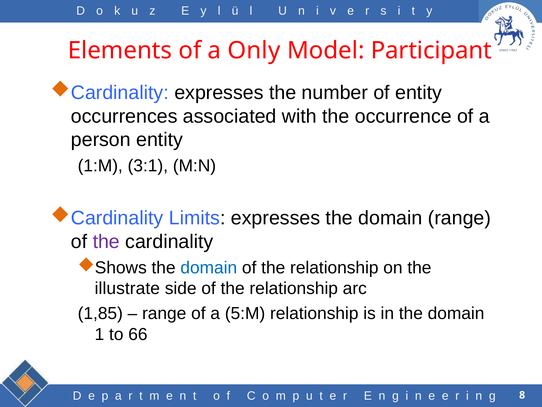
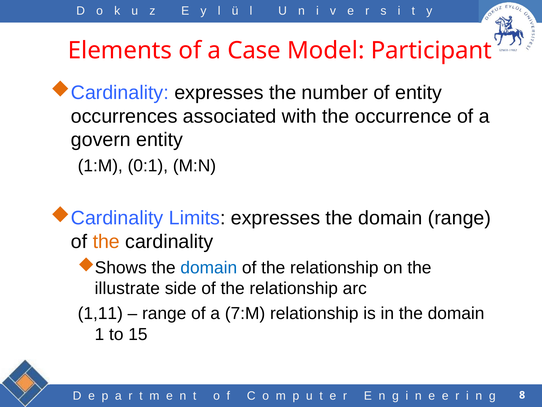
Only: Only -> Case
person: person -> govern
3:1: 3:1 -> 0:1
the at (106, 241) colour: purple -> orange
1,85: 1,85 -> 1,11
5:M: 5:M -> 7:M
66: 66 -> 15
